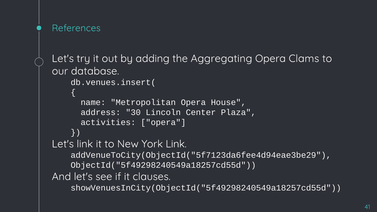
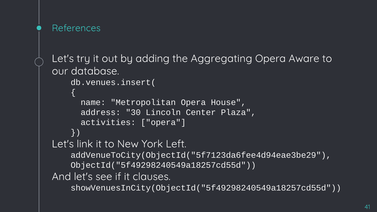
Clams: Clams -> Aware
York Link: Link -> Left
